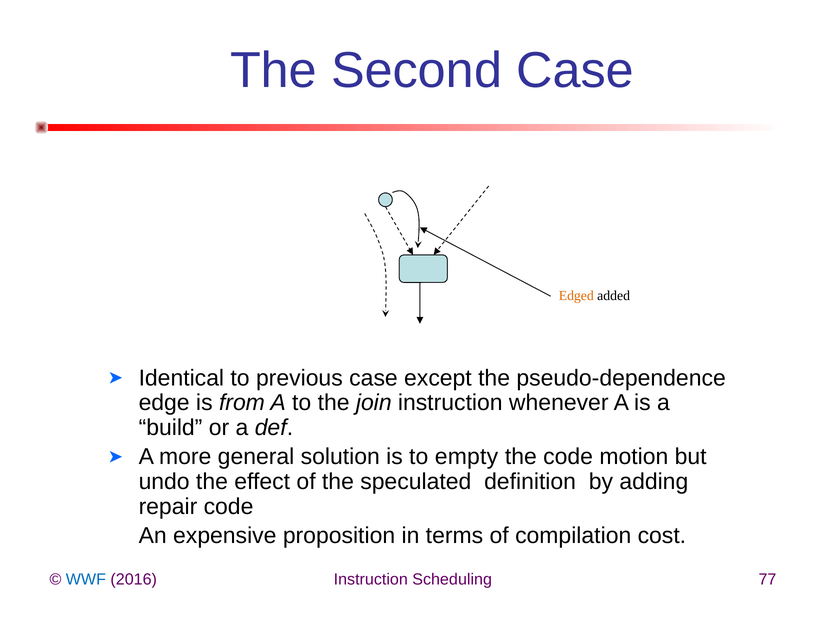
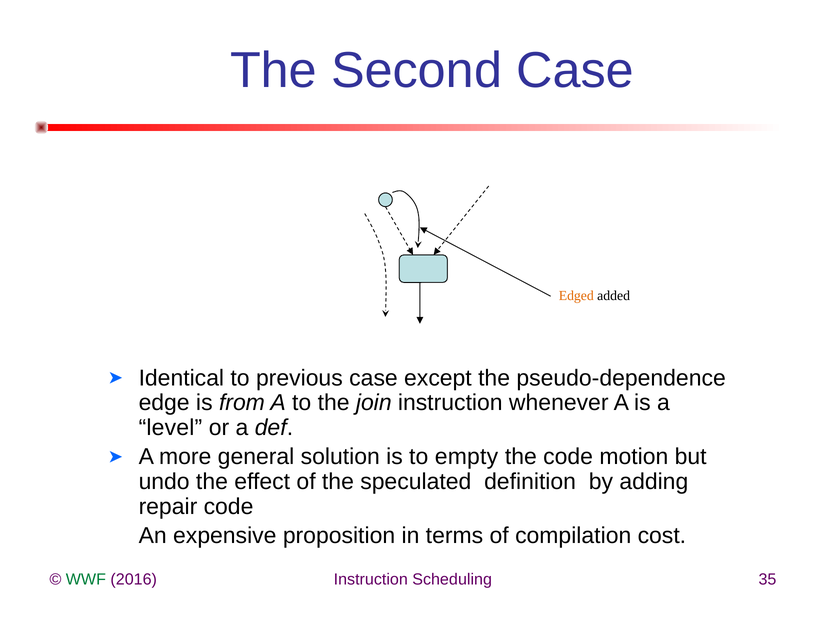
build: build -> level
WWF colour: blue -> green
77: 77 -> 35
